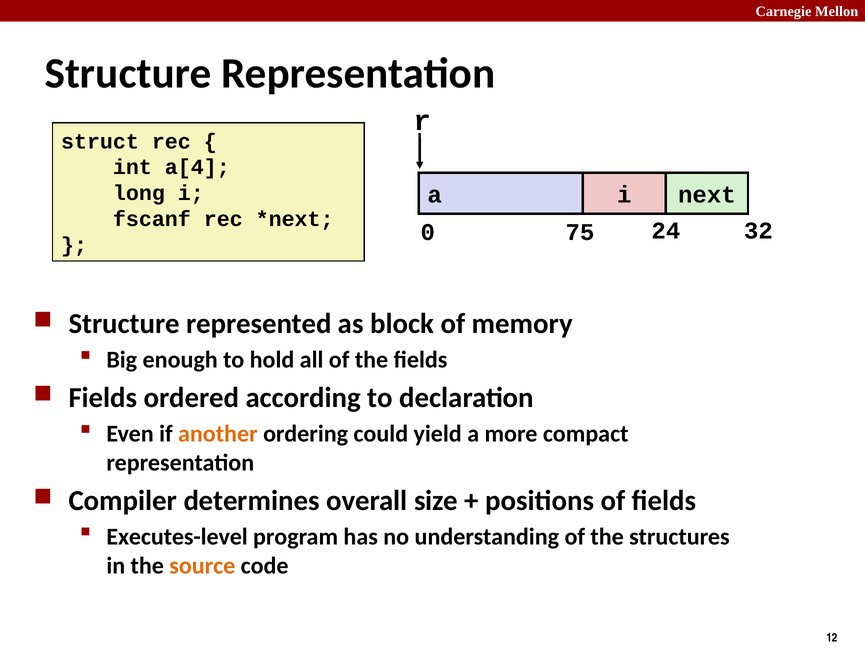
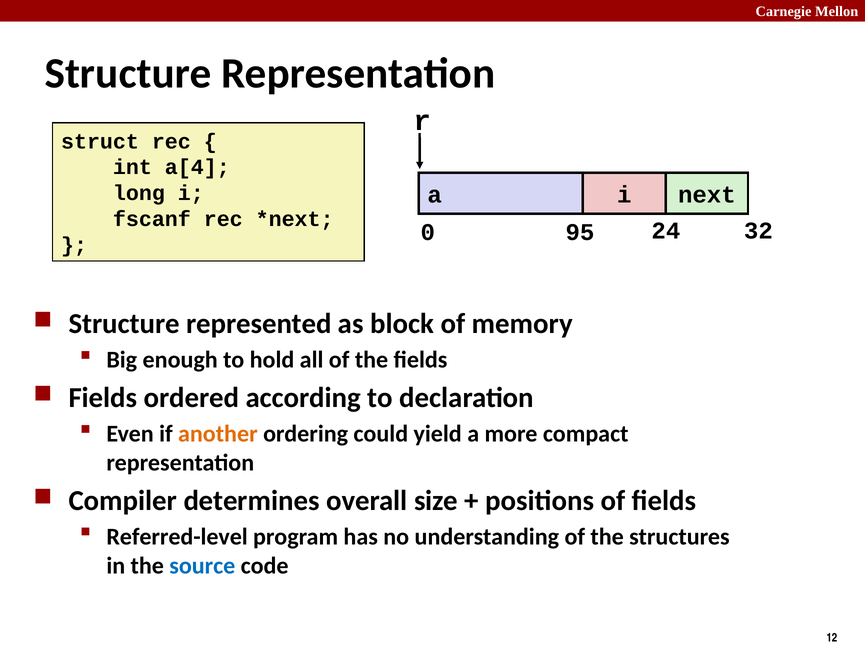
75: 75 -> 95
Executes-level: Executes-level -> Referred-level
source colour: orange -> blue
